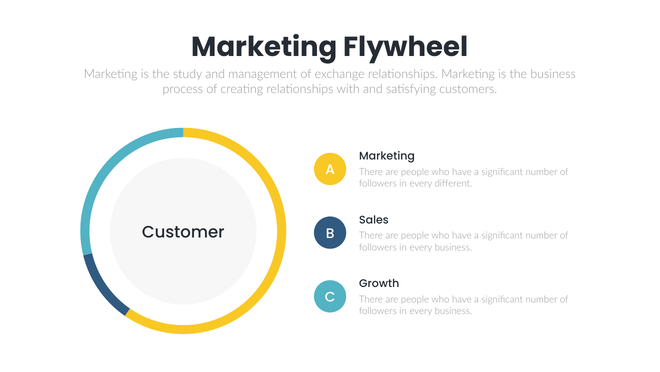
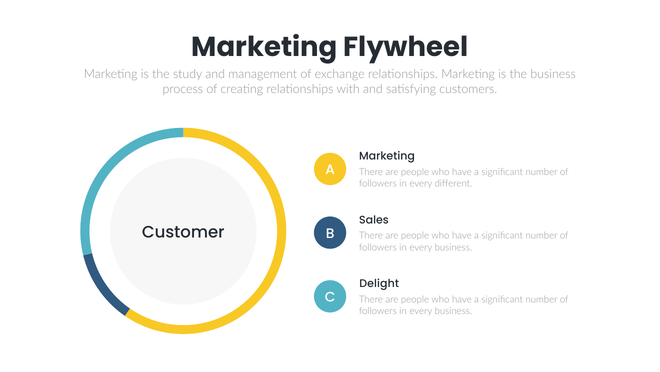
Growth: Growth -> Delight
